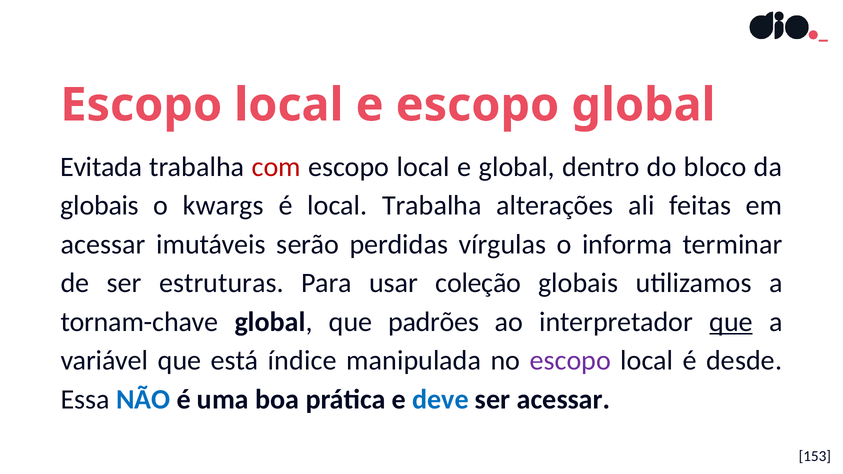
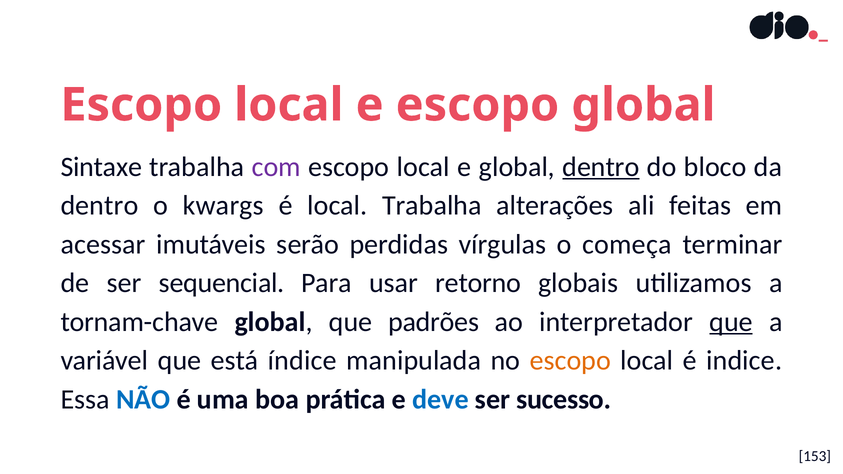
Evitada: Evitada -> Sintaxe
com colour: red -> purple
dentro at (601, 167) underline: none -> present
globais at (100, 206): globais -> dentro
informa: informa -> começa
estruturas: estruturas -> sequencial
coleção: coleção -> retorno
escopo at (570, 361) colour: purple -> orange
desde: desde -> indice
ser acessar: acessar -> sucesso
